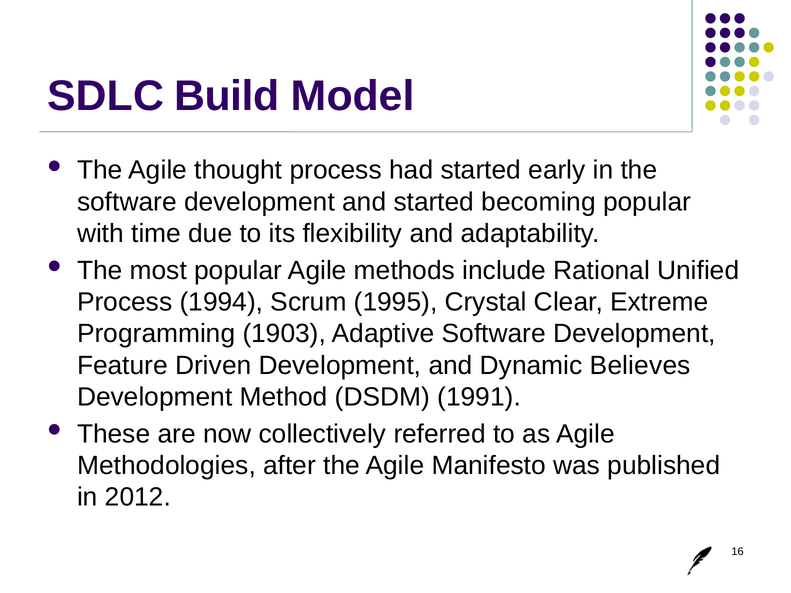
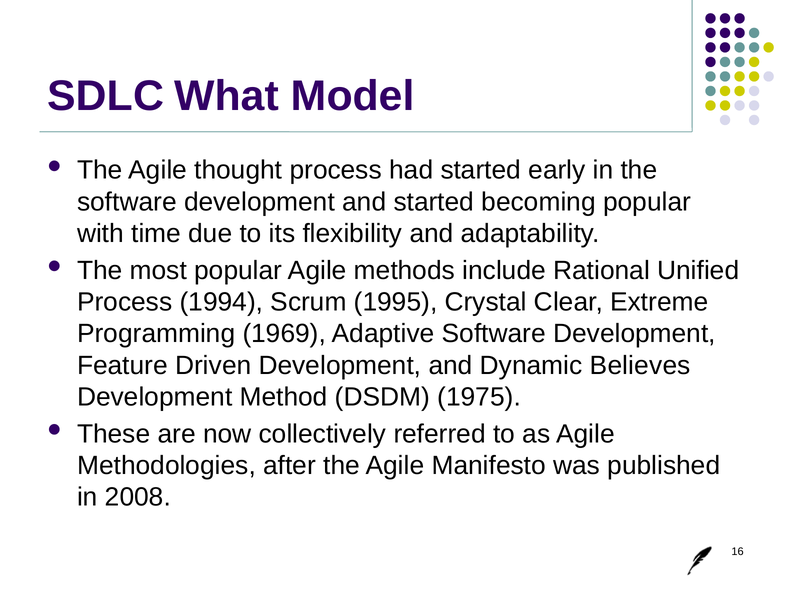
Build: Build -> What
1903: 1903 -> 1969
1991: 1991 -> 1975
2012: 2012 -> 2008
